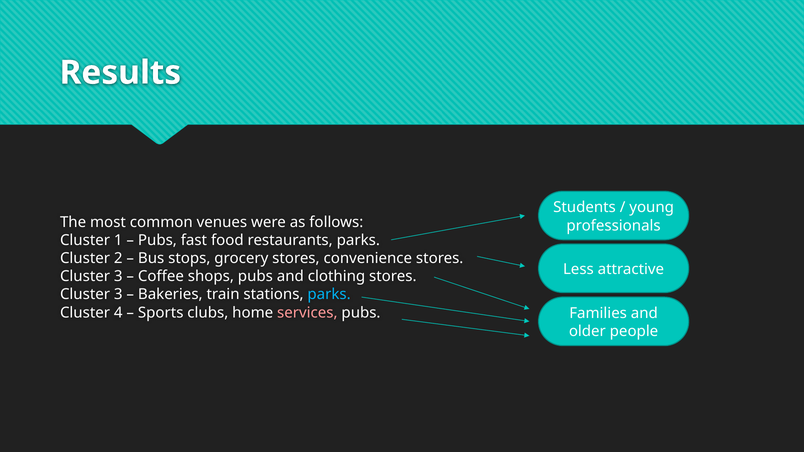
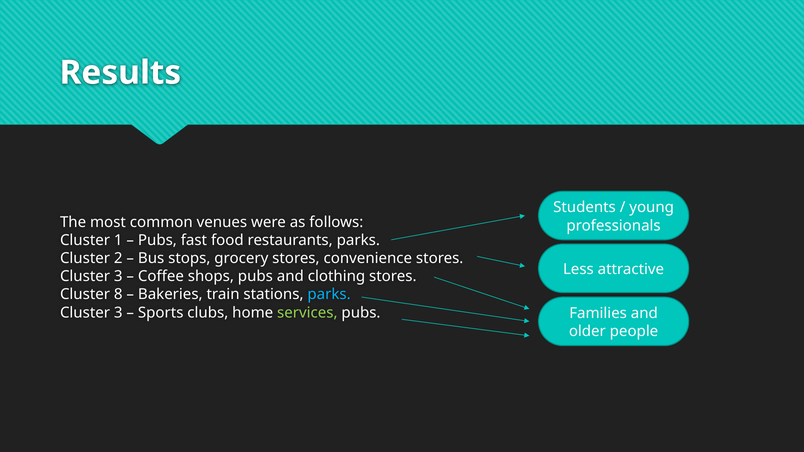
3 at (118, 295): 3 -> 8
4 at (118, 313): 4 -> 3
services colour: pink -> light green
